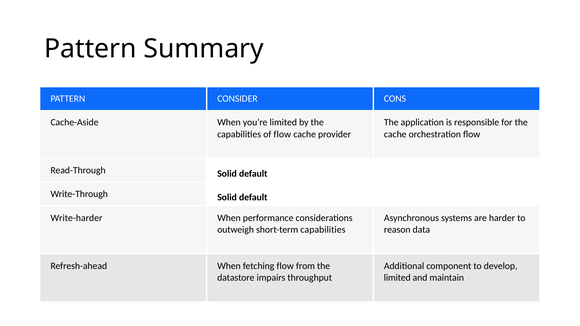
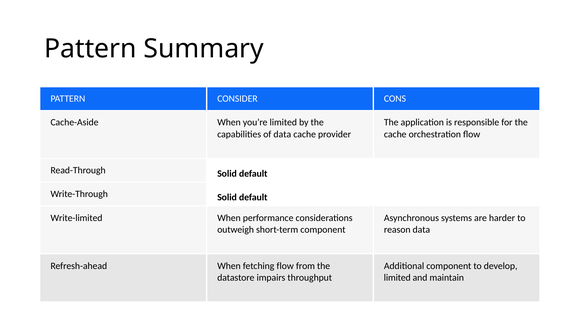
of flow: flow -> data
Write-harder: Write-harder -> Write-limited
short-term capabilities: capabilities -> component
